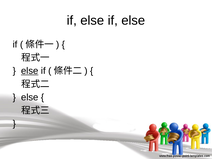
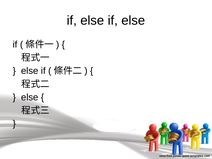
else at (30, 71) underline: present -> none
